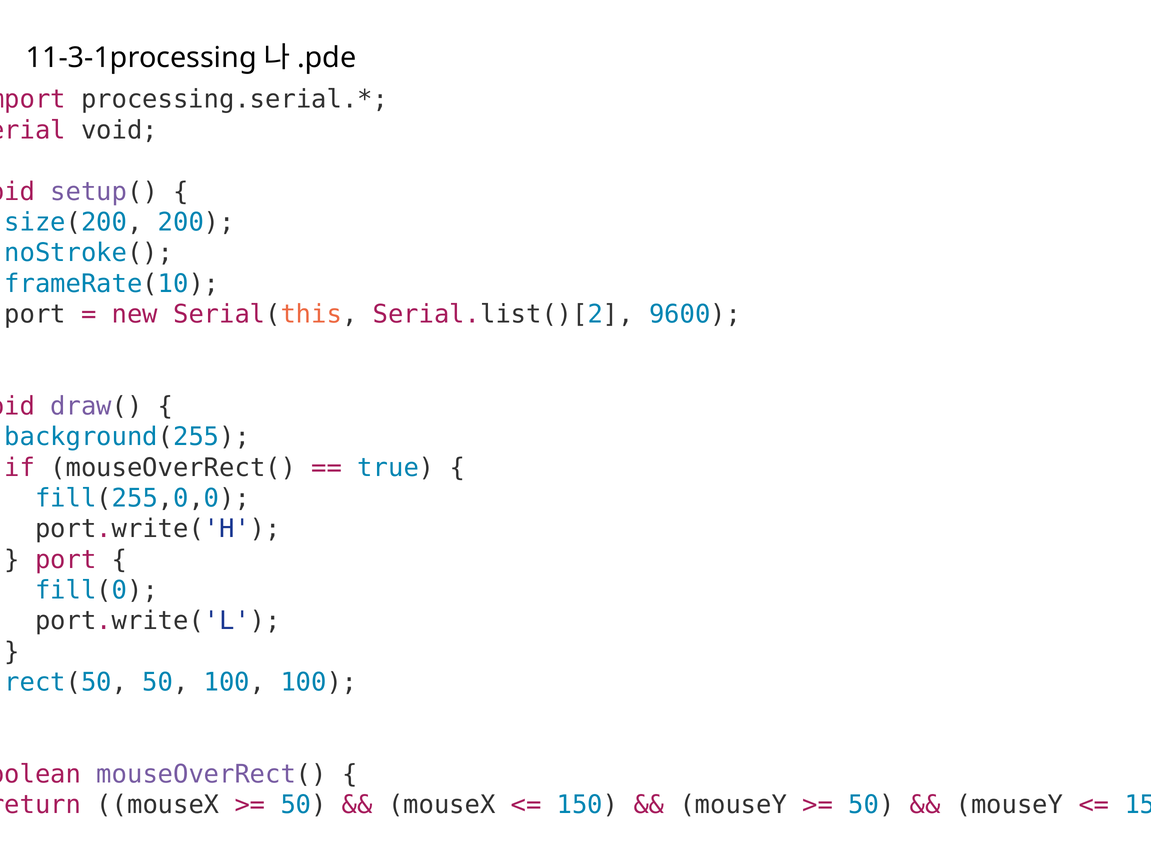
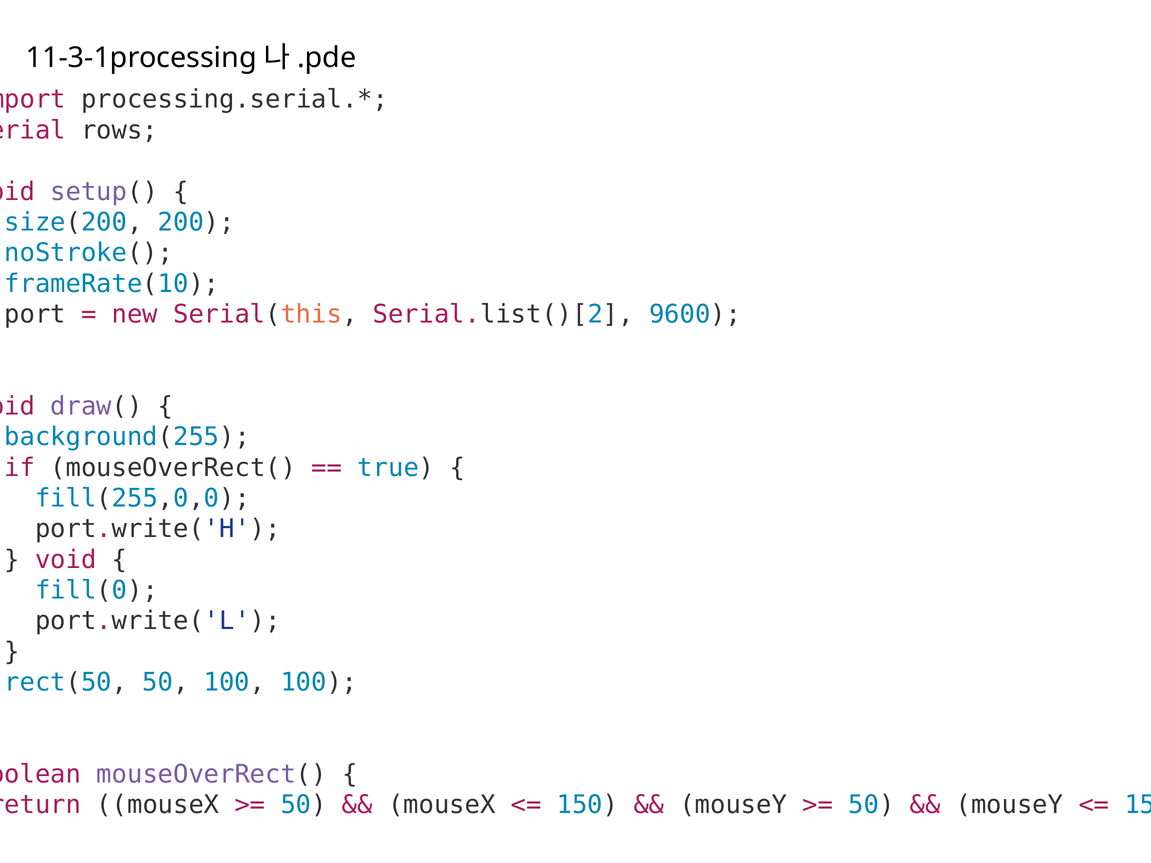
void at (119, 130): void -> rows
port at (66, 560): port -> void
